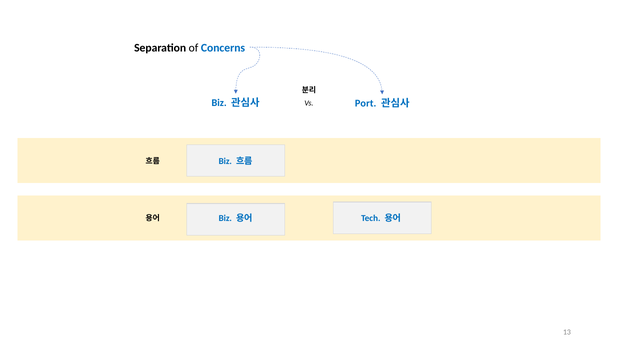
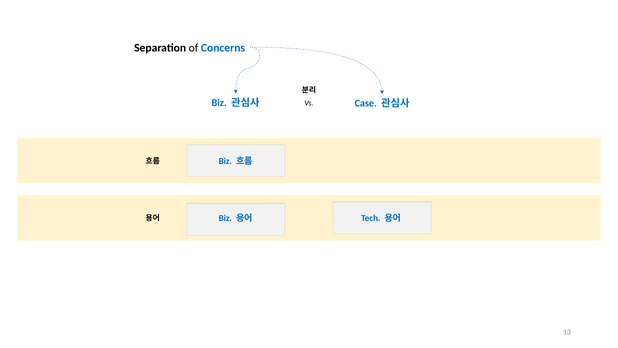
Port: Port -> Case
